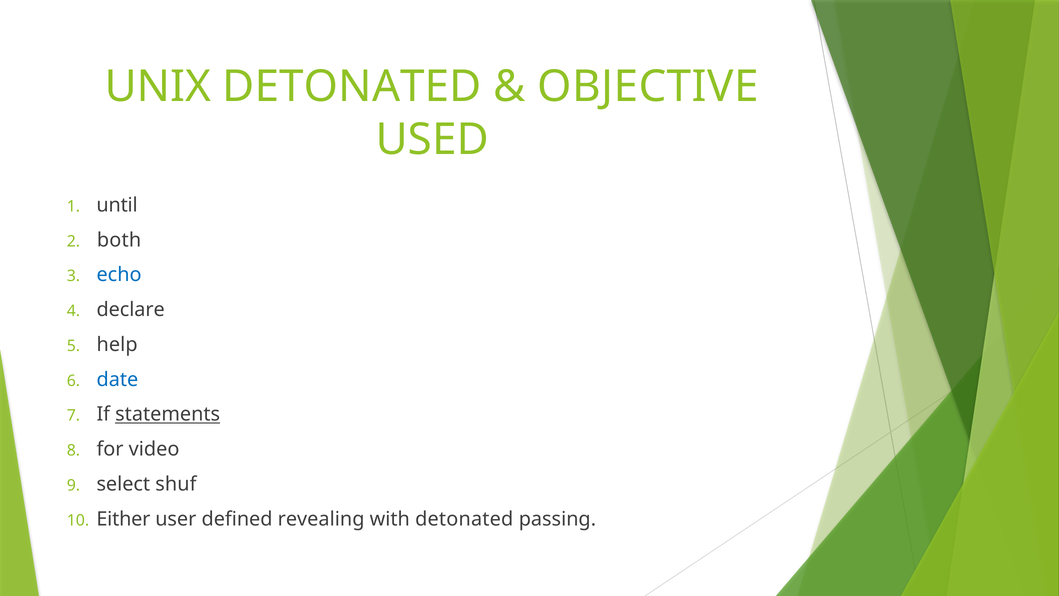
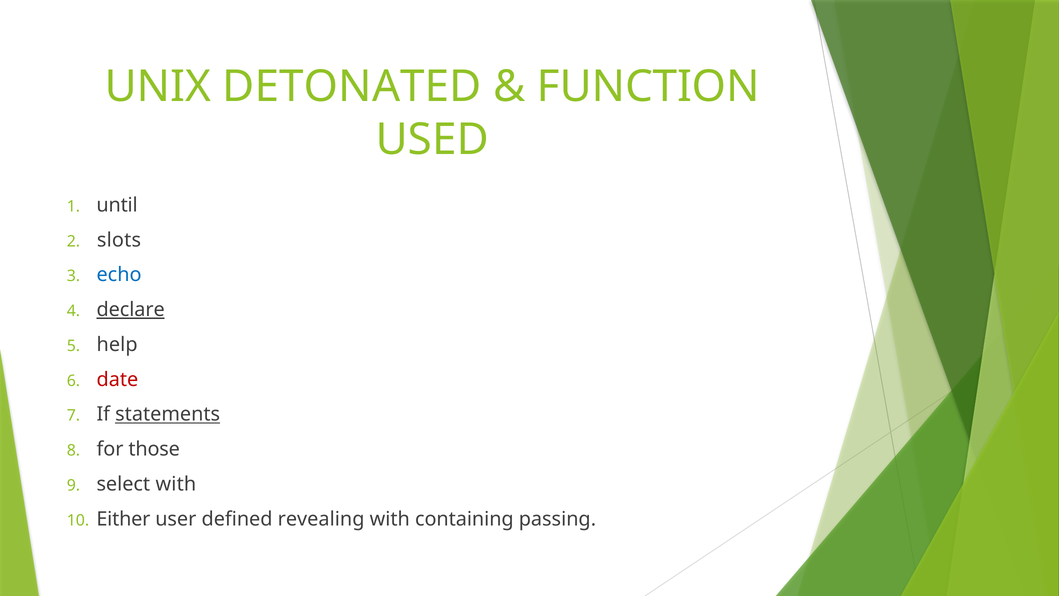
OBJECTIVE: OBJECTIVE -> FUNCTION
both: both -> slots
declare underline: none -> present
date colour: blue -> red
video: video -> those
select shuf: shuf -> with
with detonated: detonated -> containing
